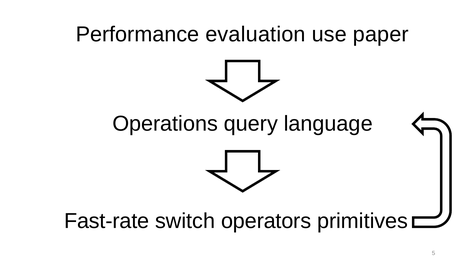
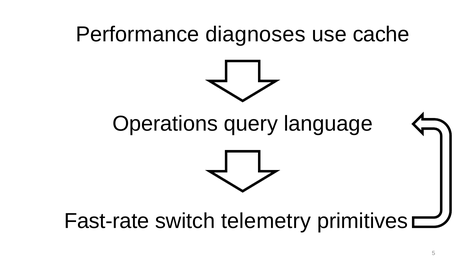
evaluation: evaluation -> diagnoses
paper: paper -> cache
operators: operators -> telemetry
